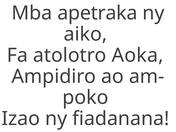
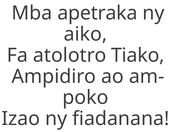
Aoka: Aoka -> Tiako
